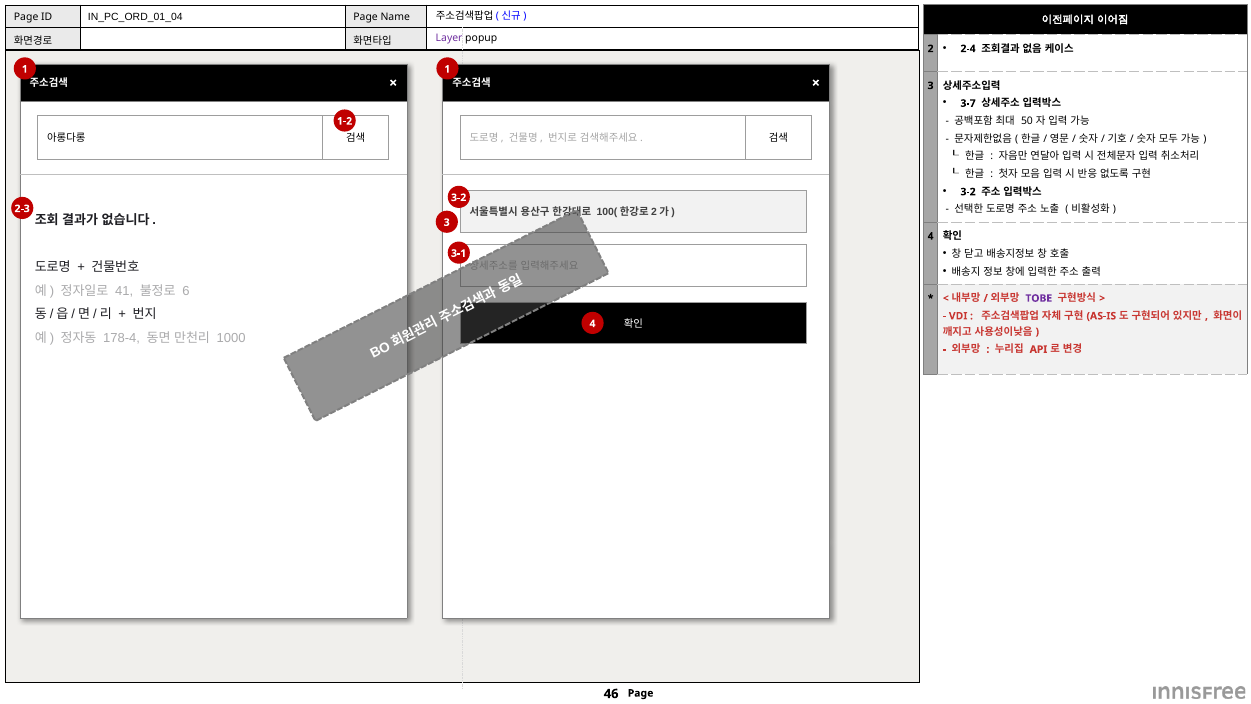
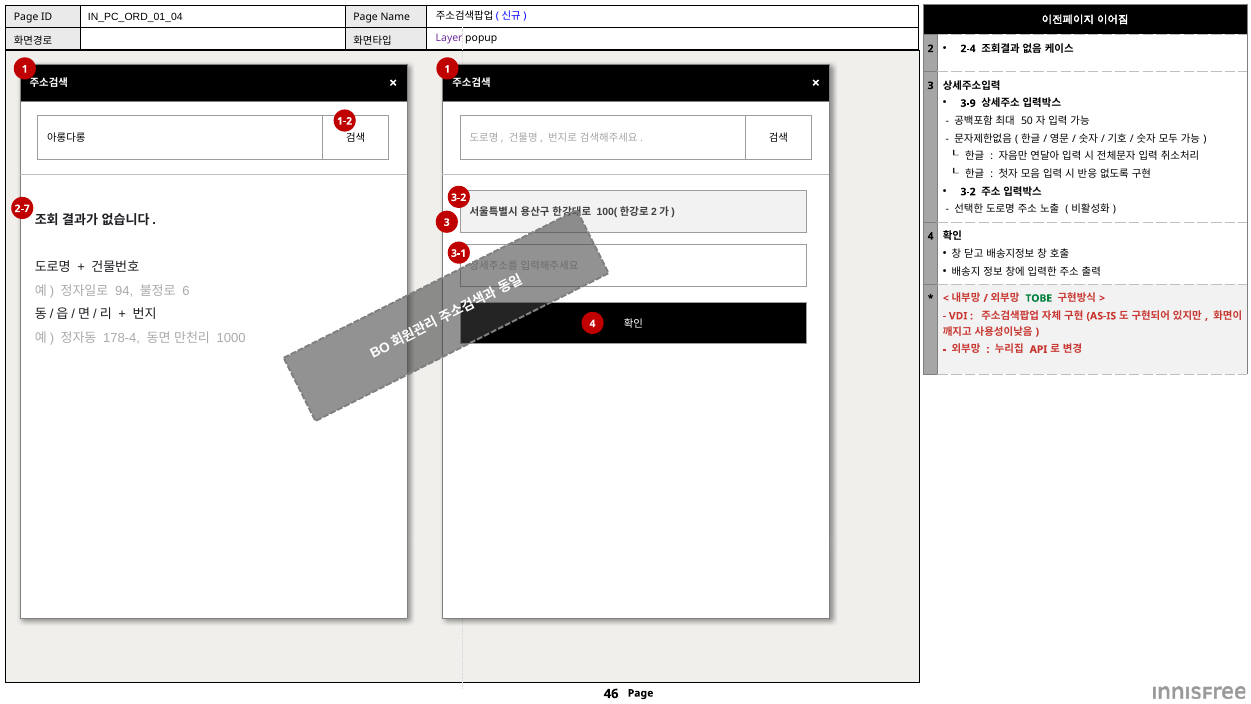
3-7: 3-7 -> 3-9
2-3: 2-3 -> 2-7
41: 41 -> 94
TOBE colour: purple -> green
